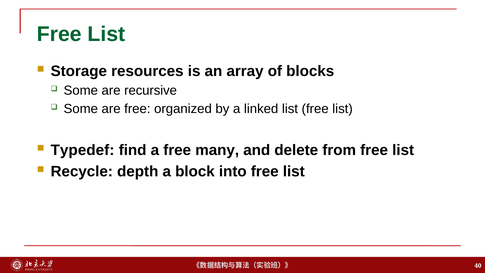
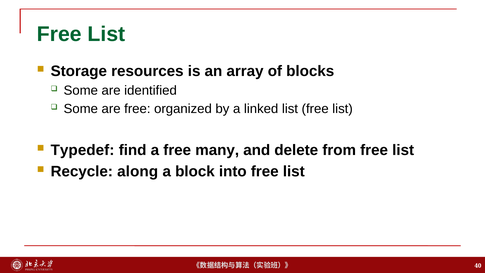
recursive: recursive -> identified
depth: depth -> along
